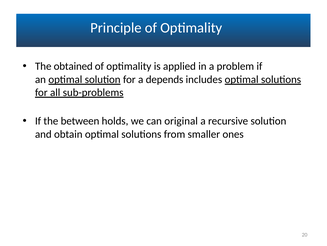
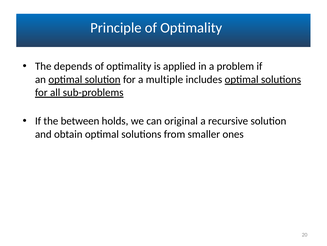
obtained: obtained -> depends
depends: depends -> multiple
